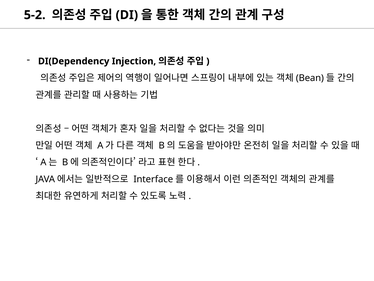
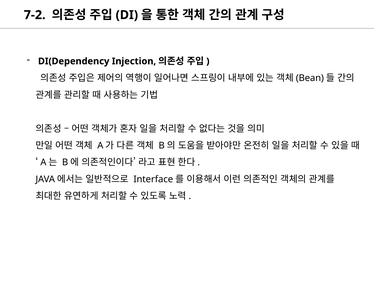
5-2: 5-2 -> 7-2
